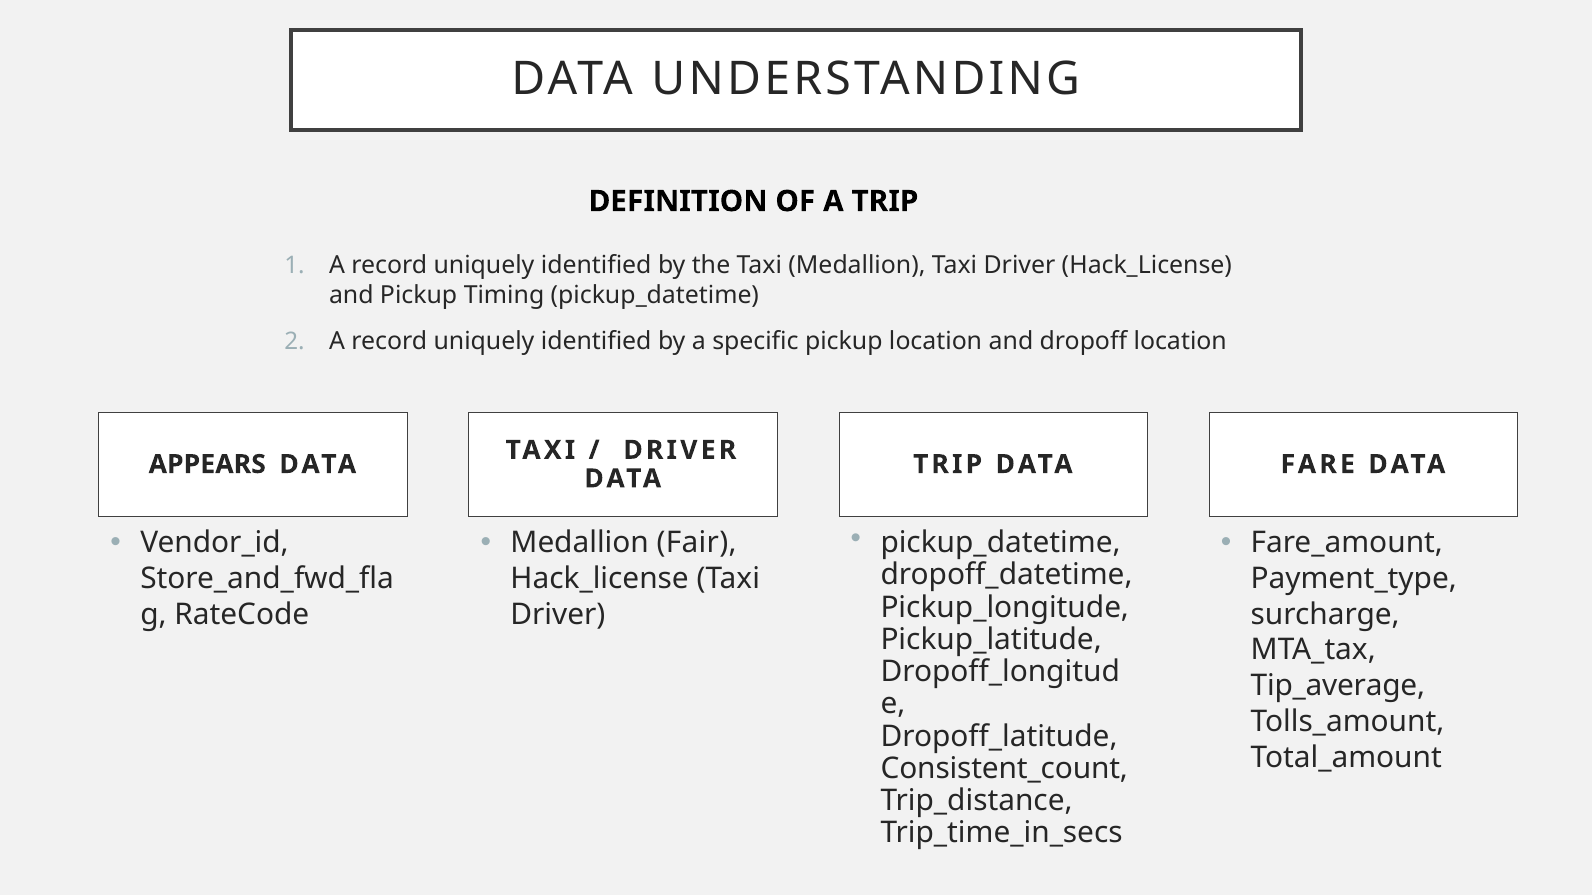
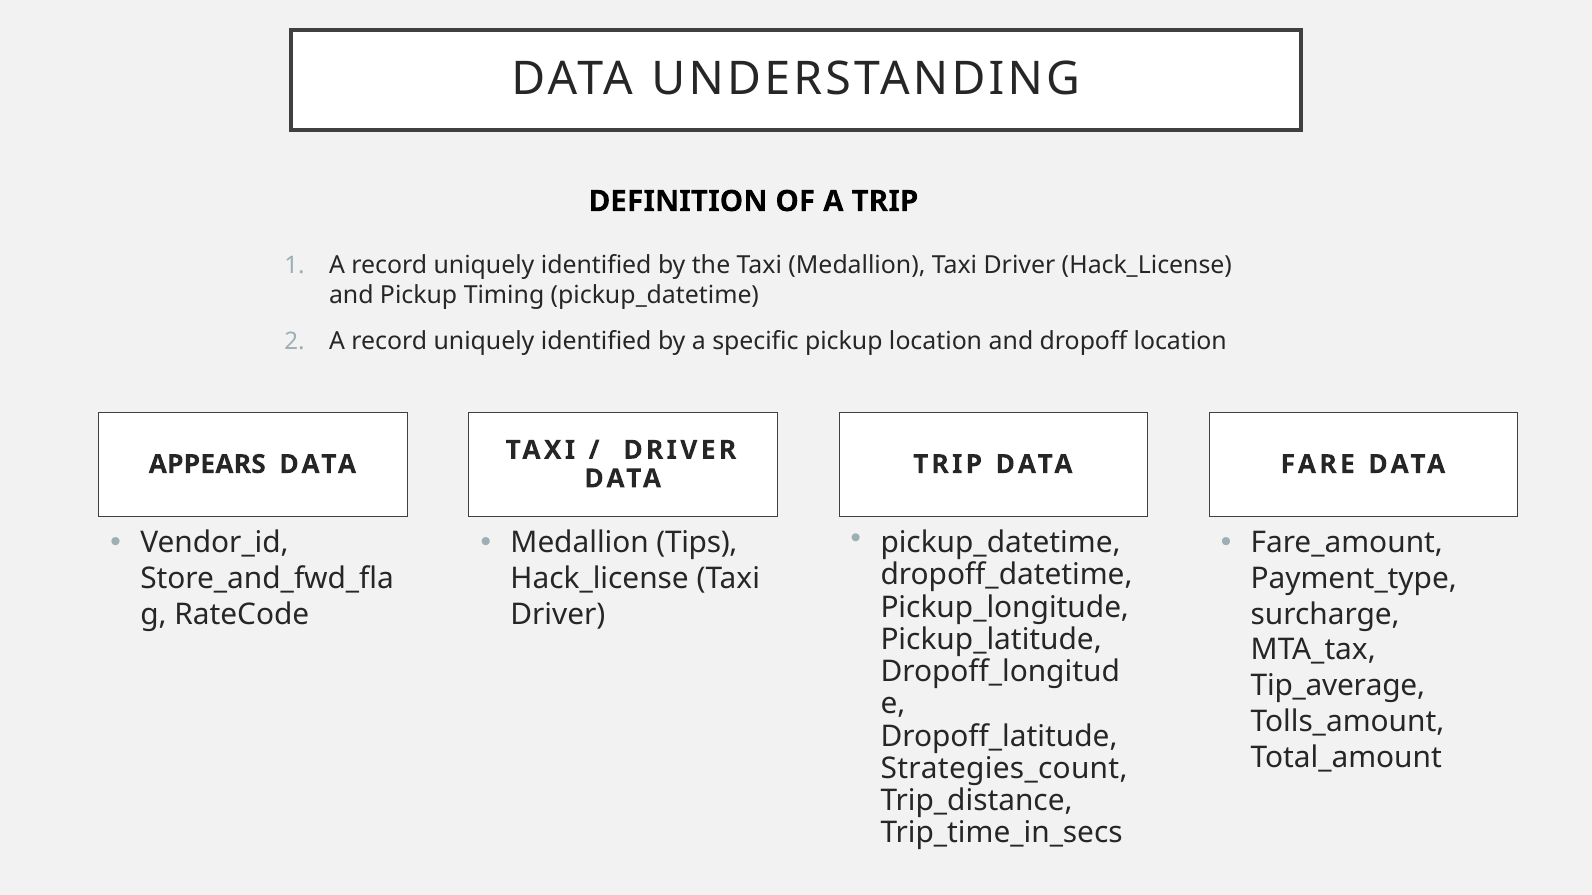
Fair: Fair -> Tips
Consistent_count: Consistent_count -> Strategies_count
